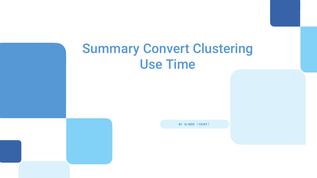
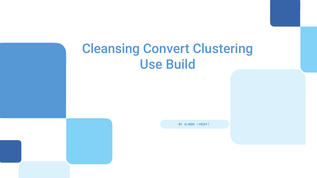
Summary: Summary -> Cleansing
Time: Time -> Build
